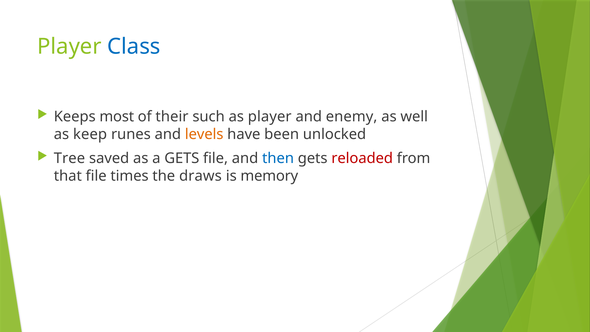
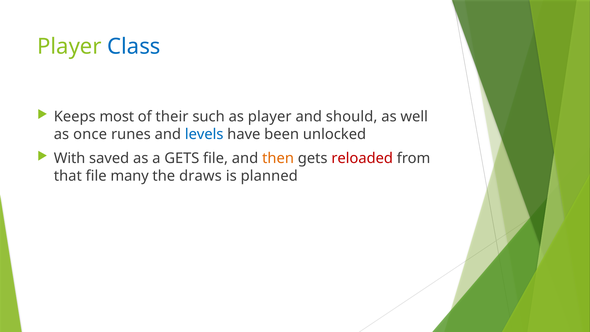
enemy: enemy -> should
keep: keep -> once
levels colour: orange -> blue
Tree: Tree -> With
then colour: blue -> orange
times: times -> many
memory: memory -> planned
